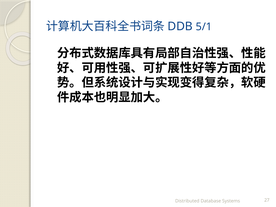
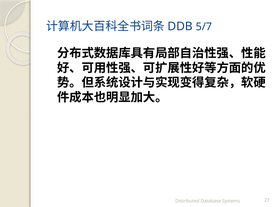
5/1: 5/1 -> 5/7
